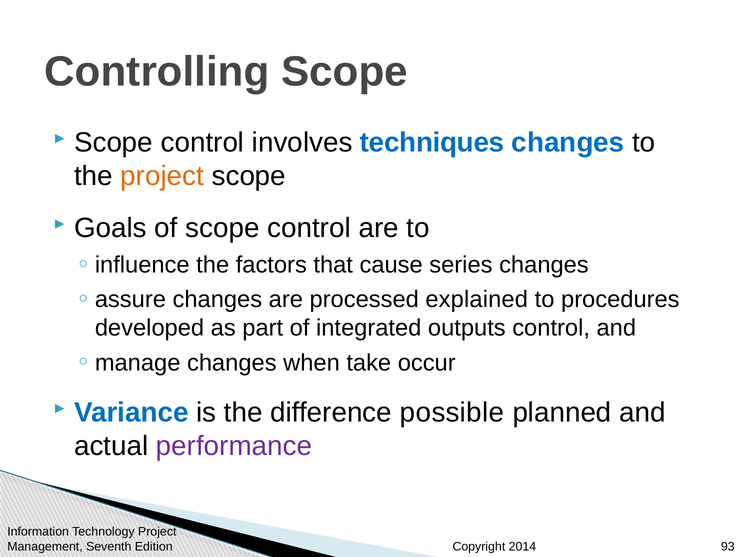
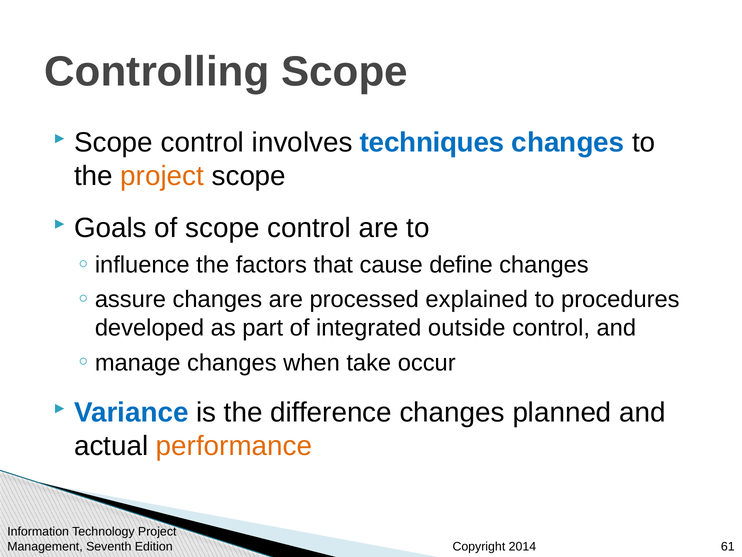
series: series -> define
outputs: outputs -> outside
difference possible: possible -> changes
performance colour: purple -> orange
93: 93 -> 61
